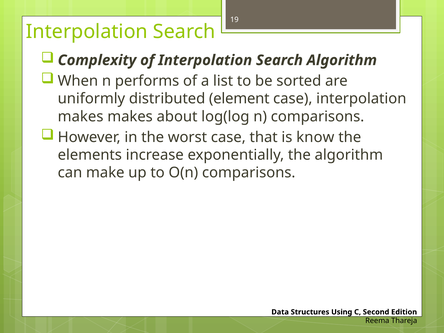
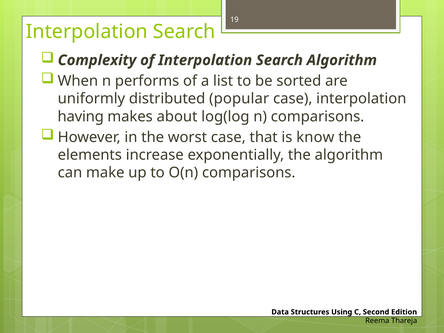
element: element -> popular
makes at (81, 116): makes -> having
